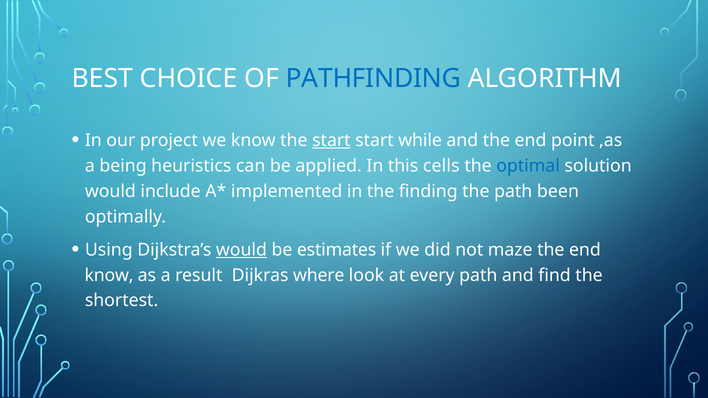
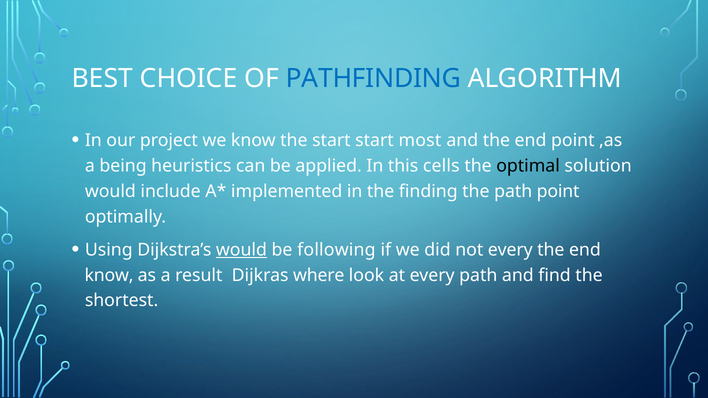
start at (331, 141) underline: present -> none
while: while -> most
optimal colour: blue -> black
path been: been -> point
estimates: estimates -> following
not maze: maze -> every
